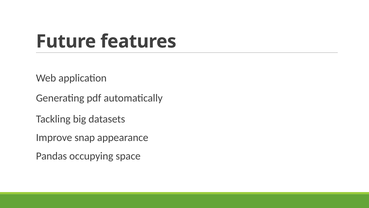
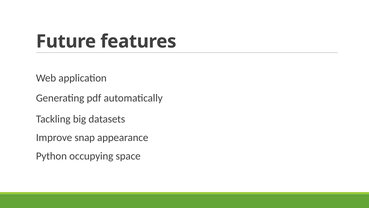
Pandas: Pandas -> Python
